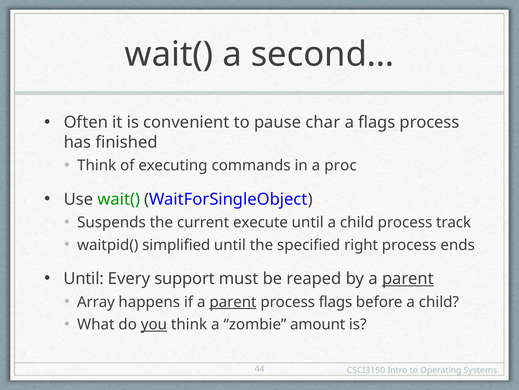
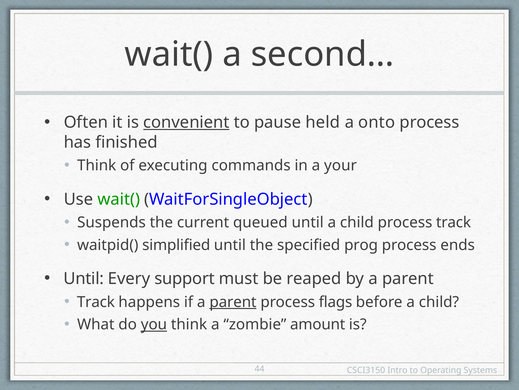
convenient underline: none -> present
char: char -> held
a flags: flags -> onto
proc: proc -> your
execute: execute -> queued
right: right -> prog
parent at (408, 278) underline: present -> none
Array at (96, 301): Array -> Track
